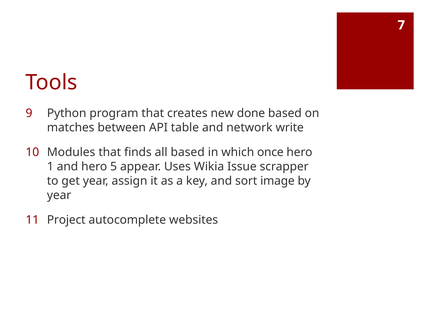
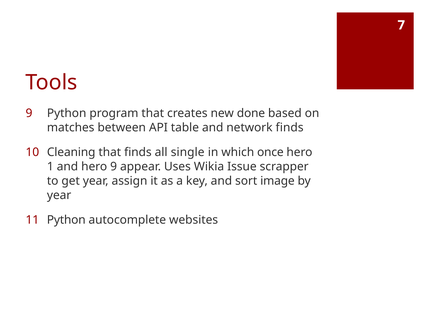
network write: write -> finds
Modules: Modules -> Cleaning
all based: based -> single
hero 5: 5 -> 9
Project at (66, 220): Project -> Python
